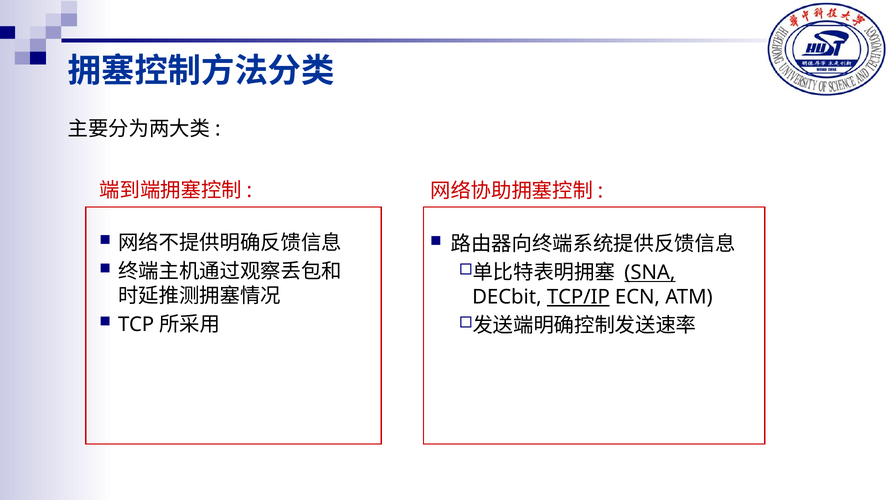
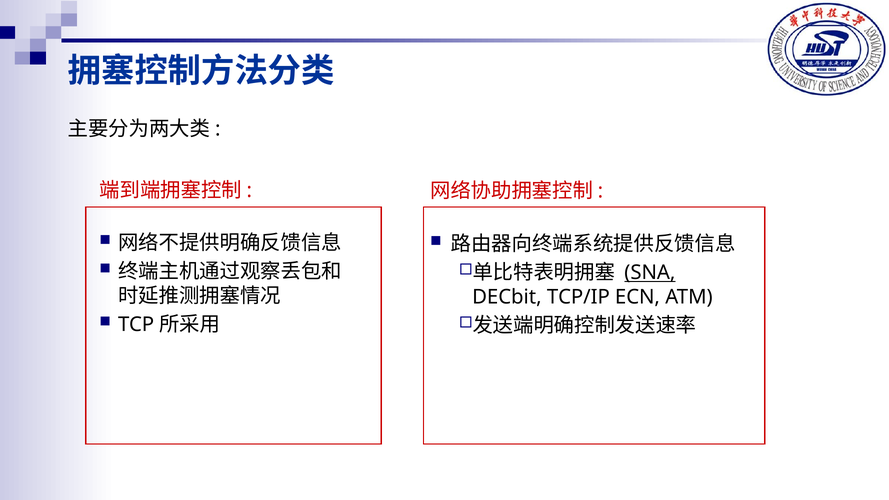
TCP/IP underline: present -> none
